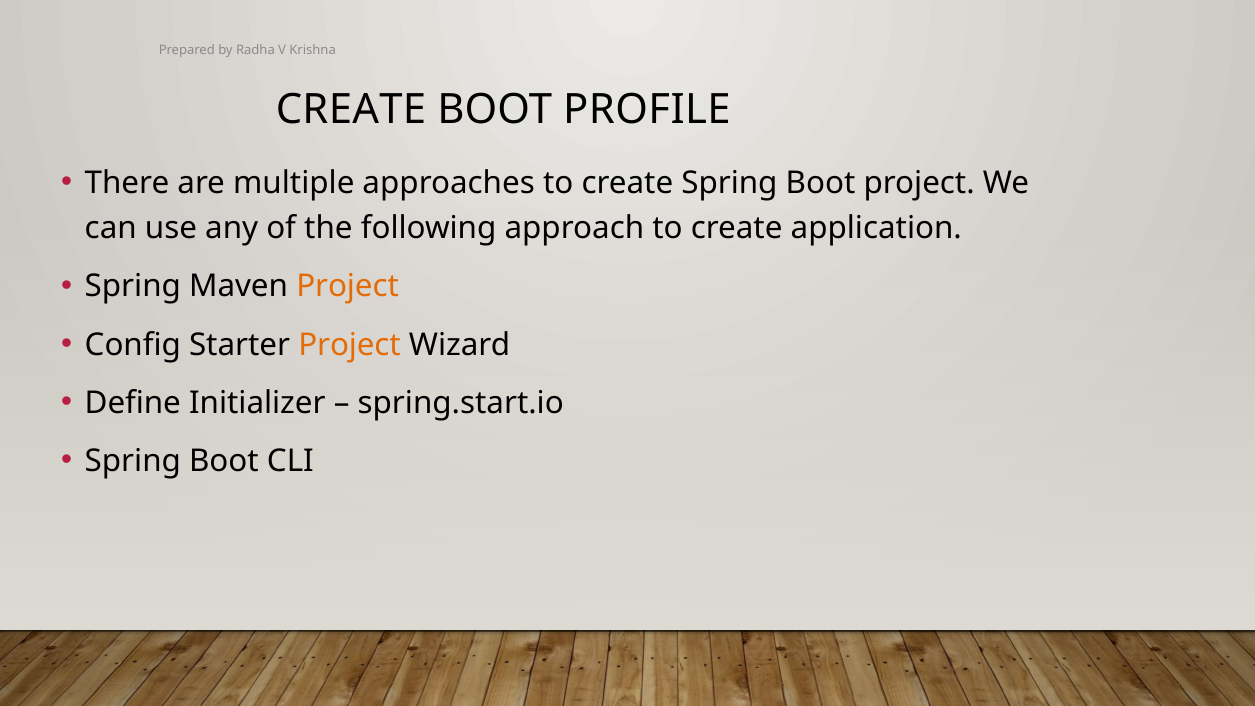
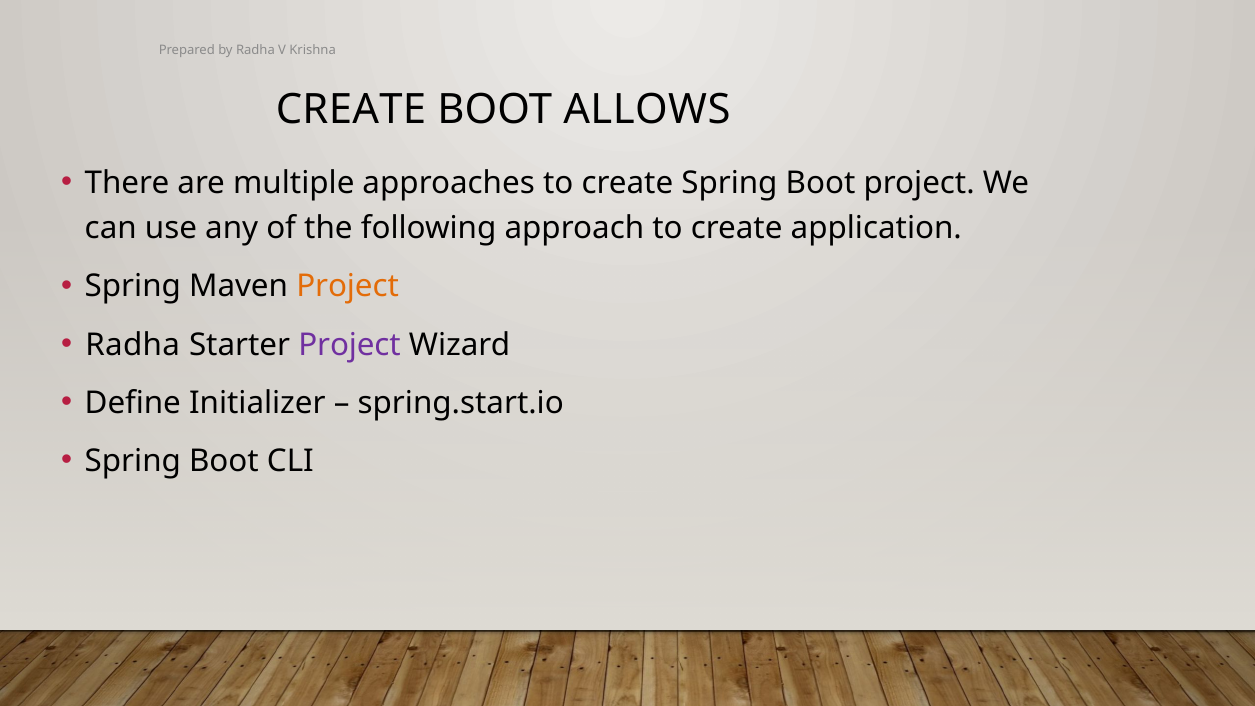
PROFILE: PROFILE -> ALLOWS
Config at (133, 345): Config -> Radha
Project at (350, 345) colour: orange -> purple
